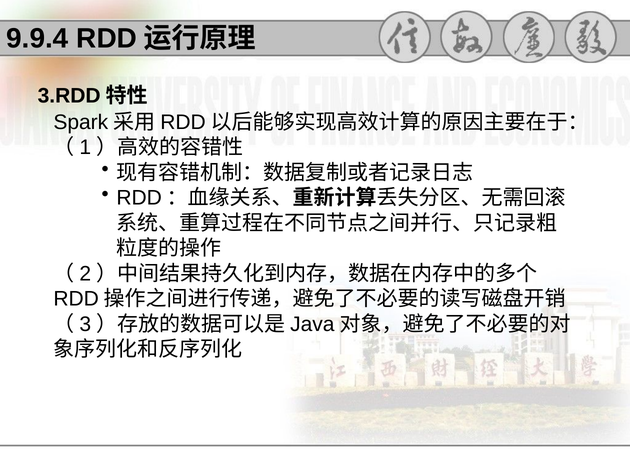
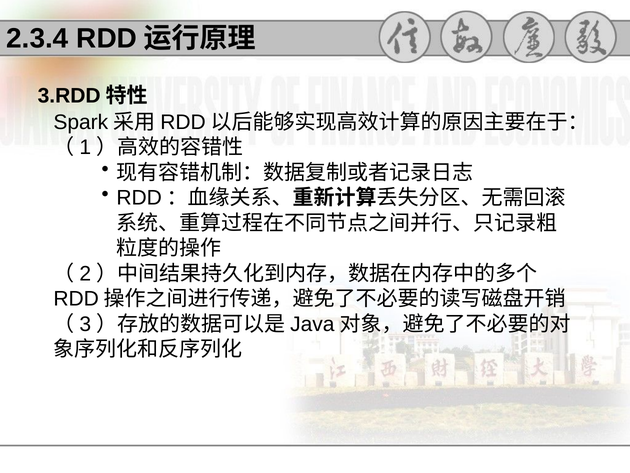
9.9.4: 9.9.4 -> 2.3.4
